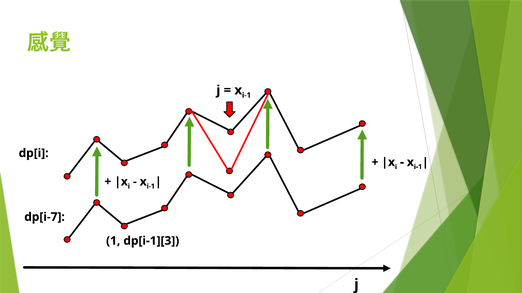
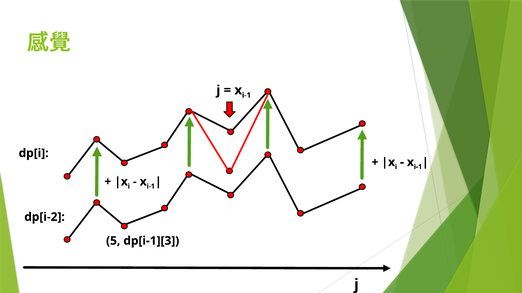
dp[i-7: dp[i-7 -> dp[i-2
1: 1 -> 5
